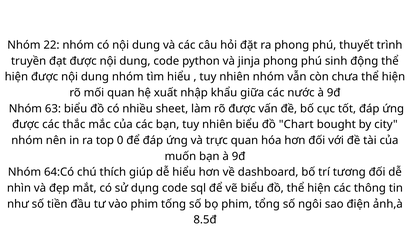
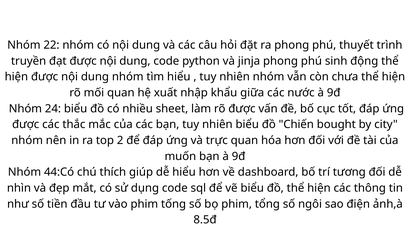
63: 63 -> 24
Chart: Chart -> Chiến
0: 0 -> 2
64:Có: 64:Có -> 44:Có
